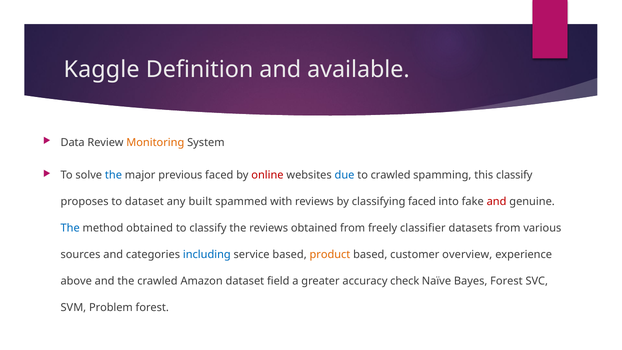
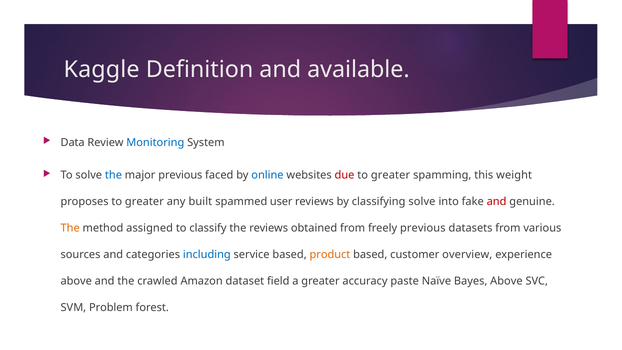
Monitoring colour: orange -> blue
online colour: red -> blue
due colour: blue -> red
crawled at (391, 175): crawled -> greater
this classify: classify -> weight
proposes to dataset: dataset -> greater
with: with -> user
classifying faced: faced -> solve
The at (70, 228) colour: blue -> orange
method obtained: obtained -> assigned
freely classifier: classifier -> previous
check: check -> paste
Bayes Forest: Forest -> Above
